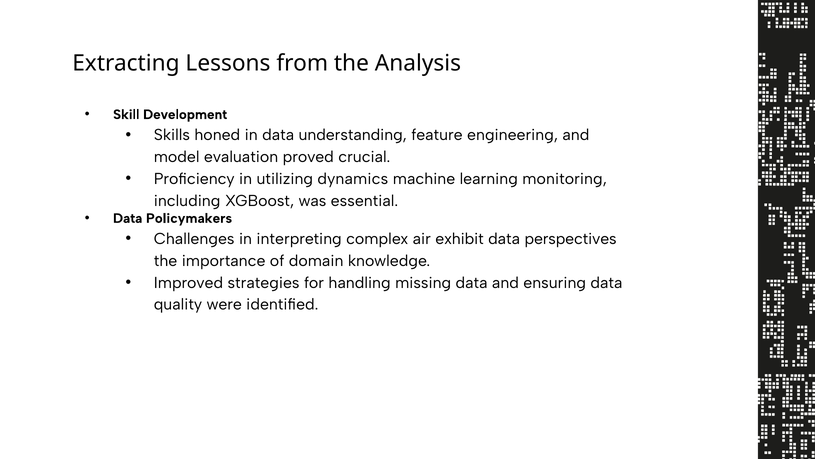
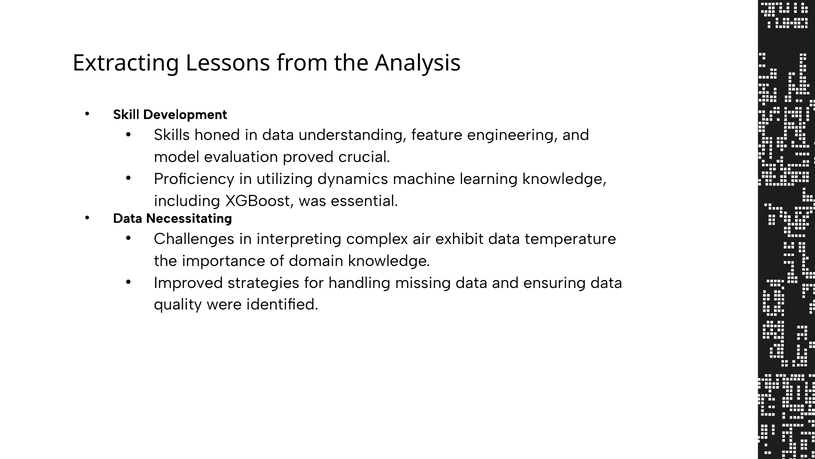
learning monitoring: monitoring -> knowledge
Policymakers: Policymakers -> Necessitating
perspectives: perspectives -> temperature
